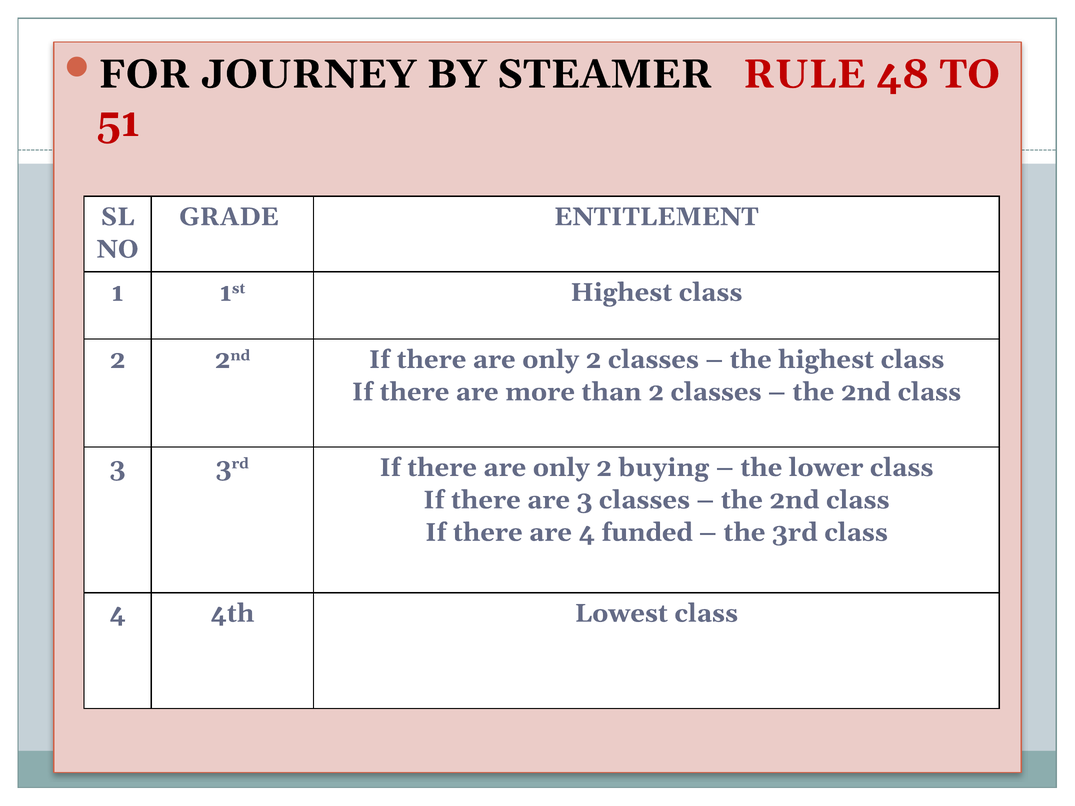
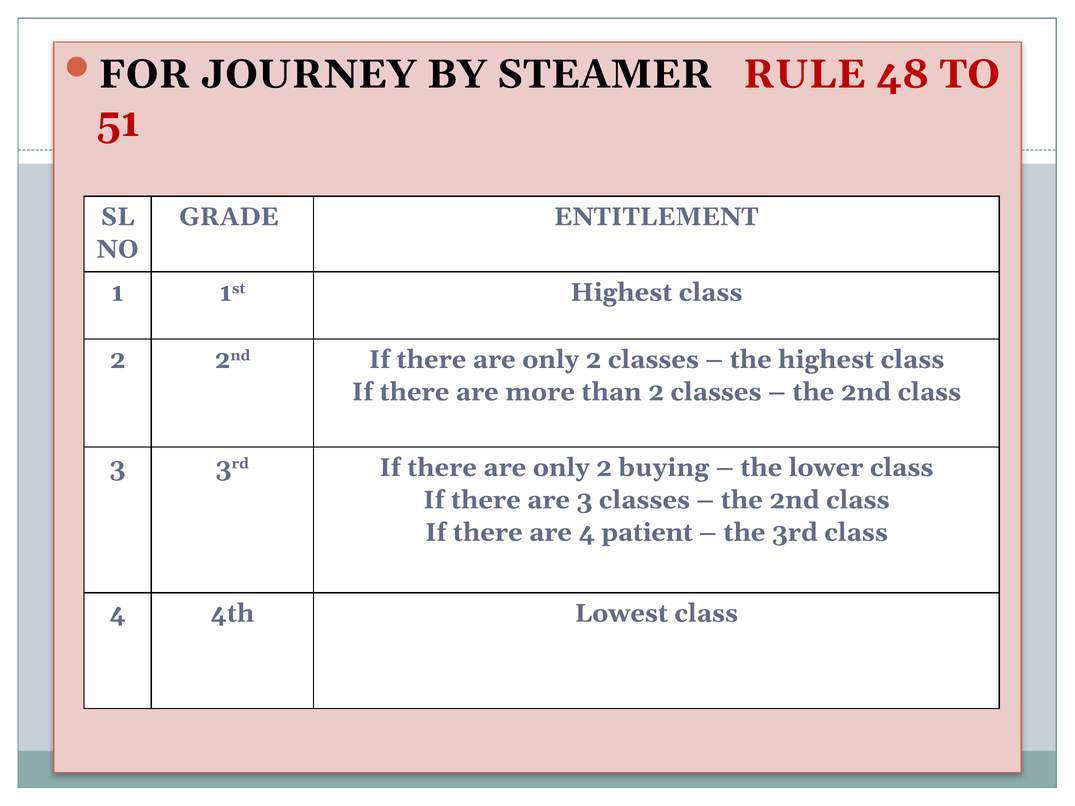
funded: funded -> patient
